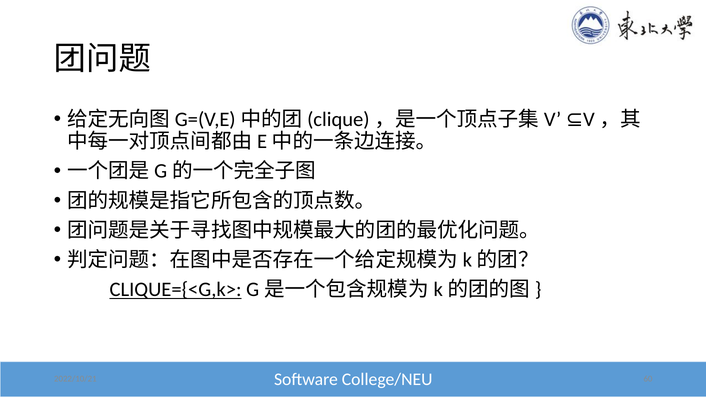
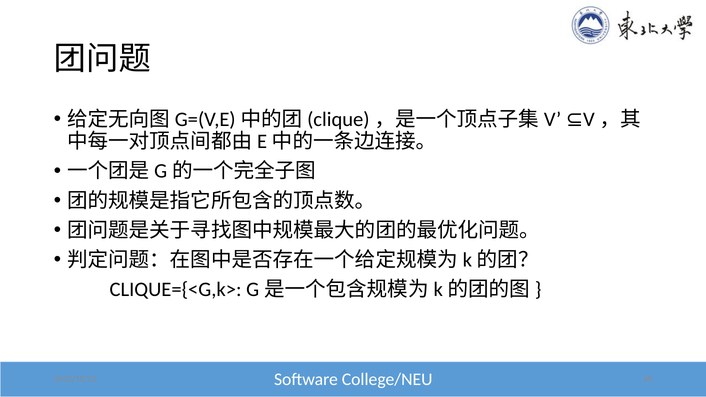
CLIQUE={<G,k> underline: present -> none
